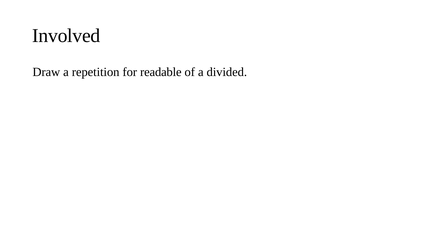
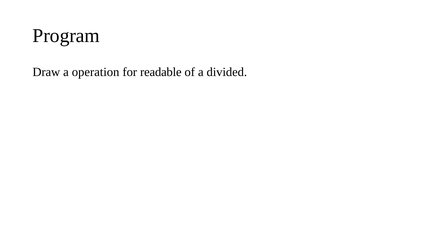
Involved: Involved -> Program
repetition: repetition -> operation
